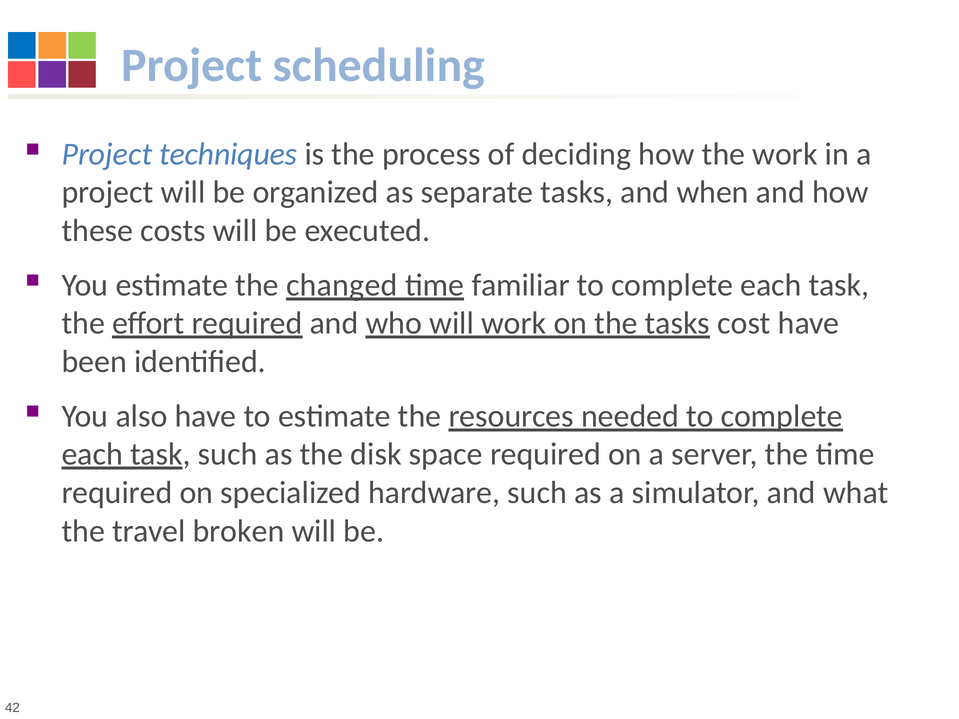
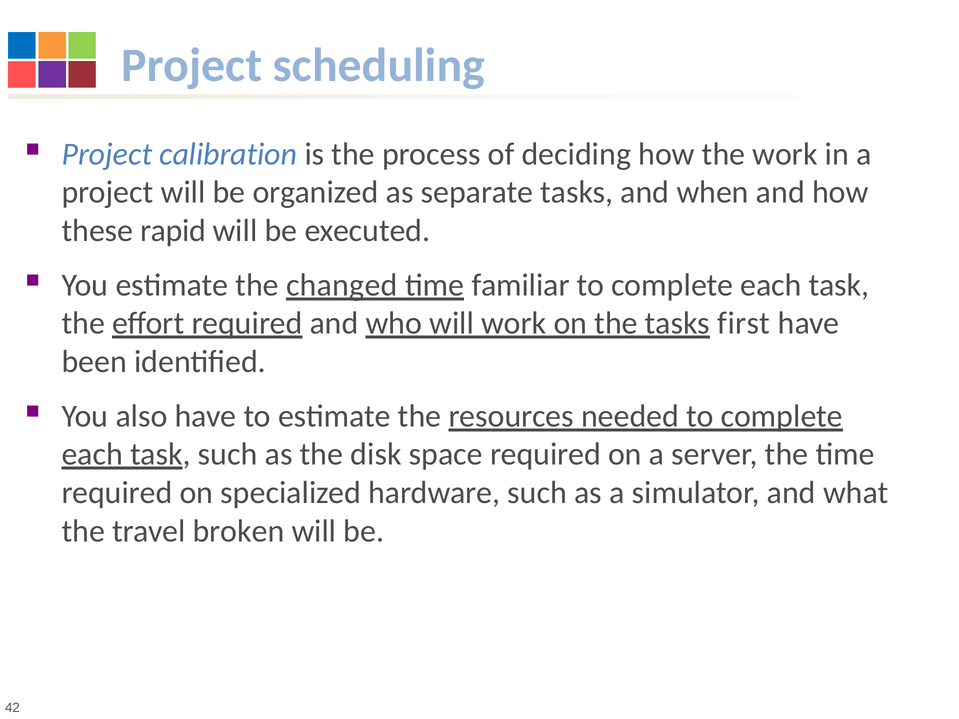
techniques: techniques -> calibration
costs: costs -> rapid
cost: cost -> first
